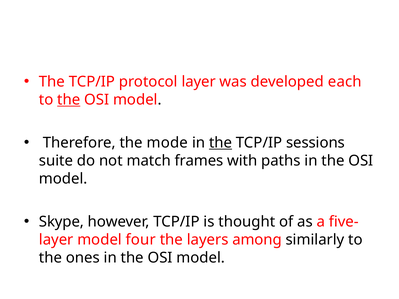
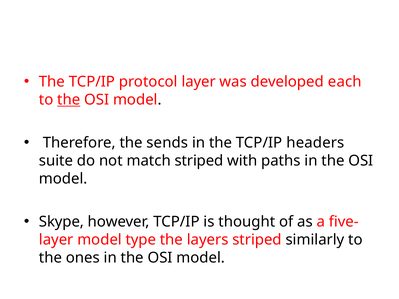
mode: mode -> sends
the at (221, 143) underline: present -> none
sessions: sessions -> headers
match frames: frames -> striped
four: four -> type
layers among: among -> striped
